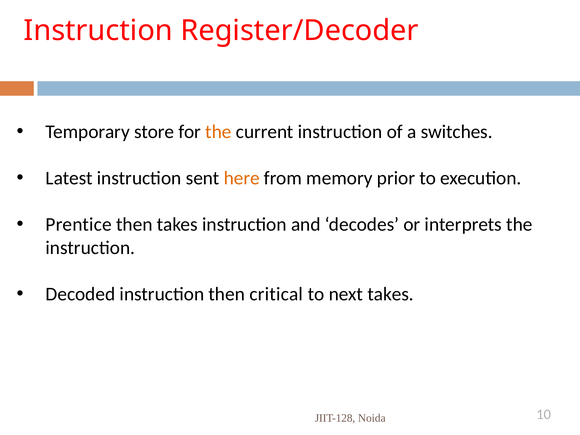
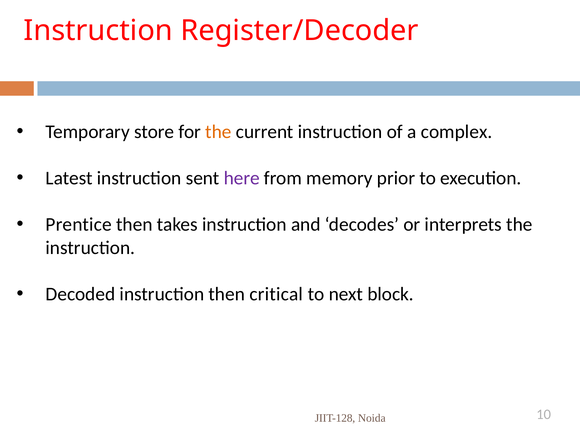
switches: switches -> complex
here colour: orange -> purple
next takes: takes -> block
